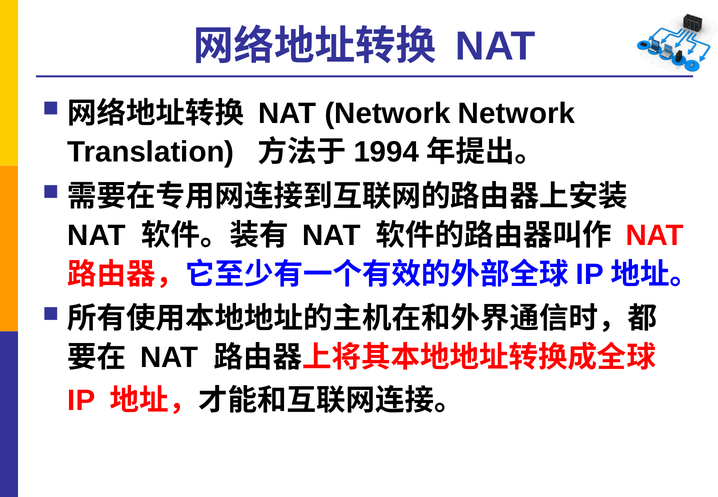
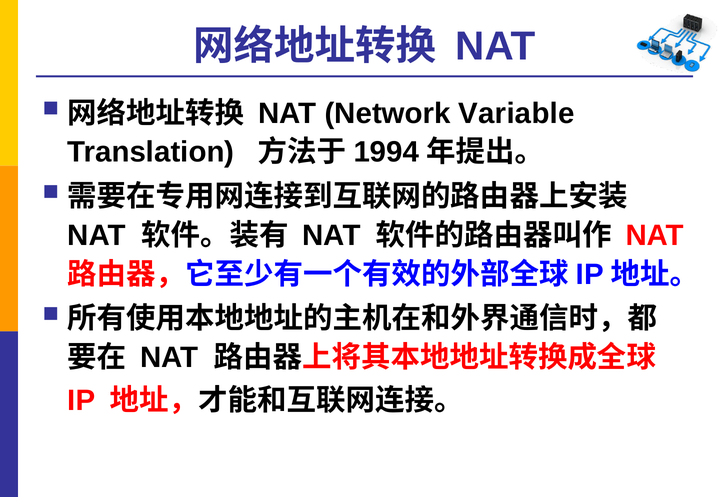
Network Network: Network -> Variable
